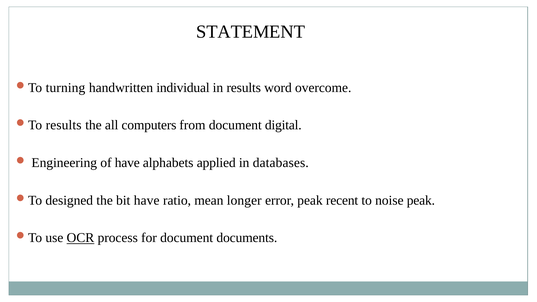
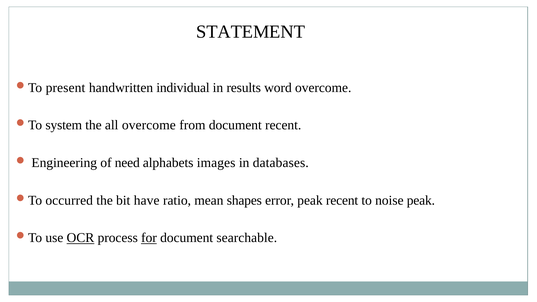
turning: turning -> present
results at (64, 125): results -> system
all computers: computers -> overcome
document digital: digital -> recent
of have: have -> need
applied: applied -> images
designed: designed -> occurred
longer: longer -> shapes
for underline: none -> present
documents: documents -> searchable
